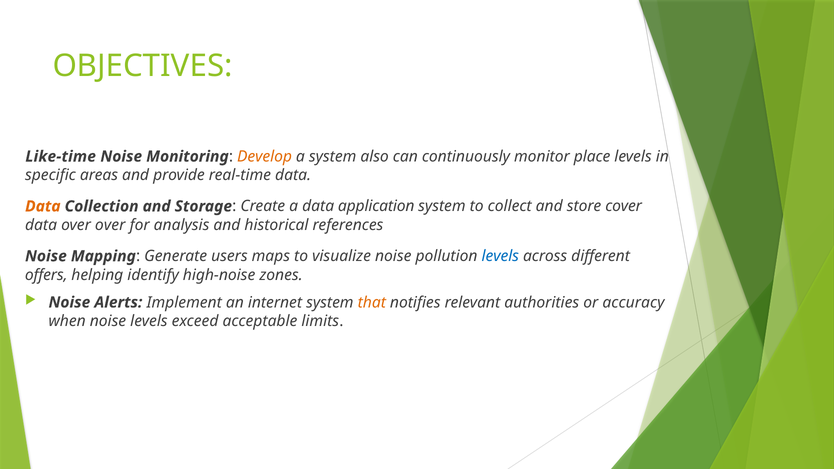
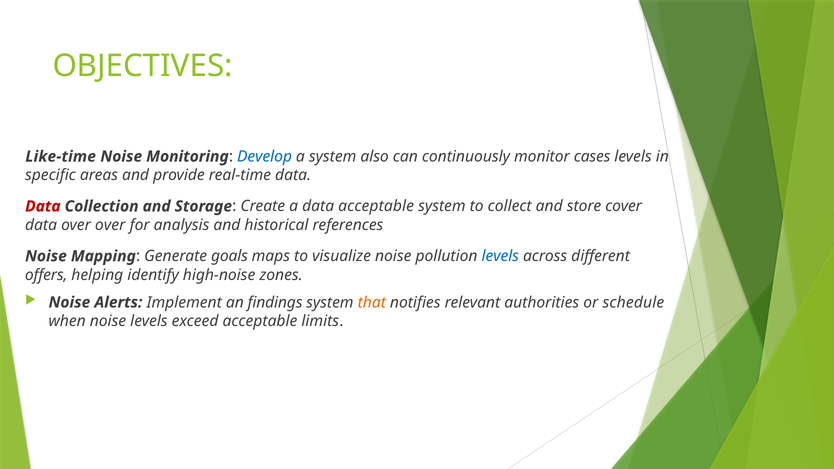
Develop colour: orange -> blue
place: place -> cases
Data at (43, 206) colour: orange -> red
data application: application -> acceptable
users: users -> goals
internet: internet -> findings
accuracy: accuracy -> schedule
